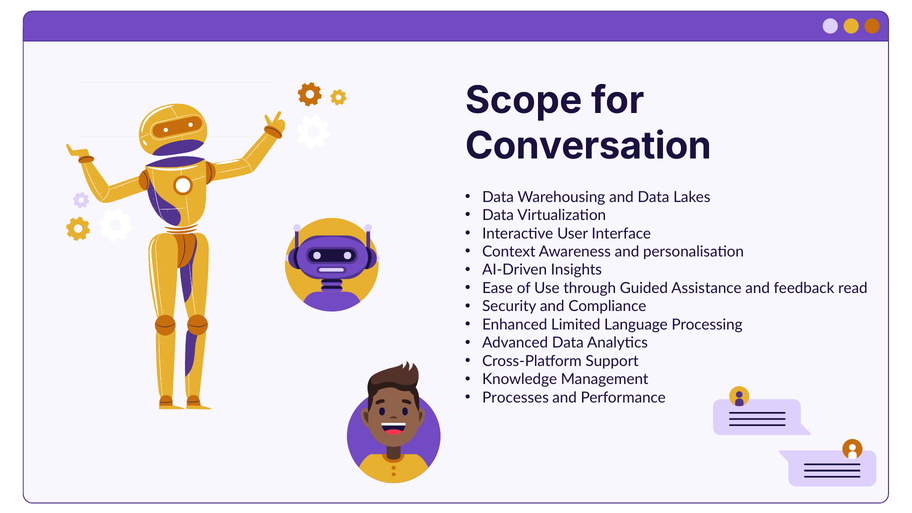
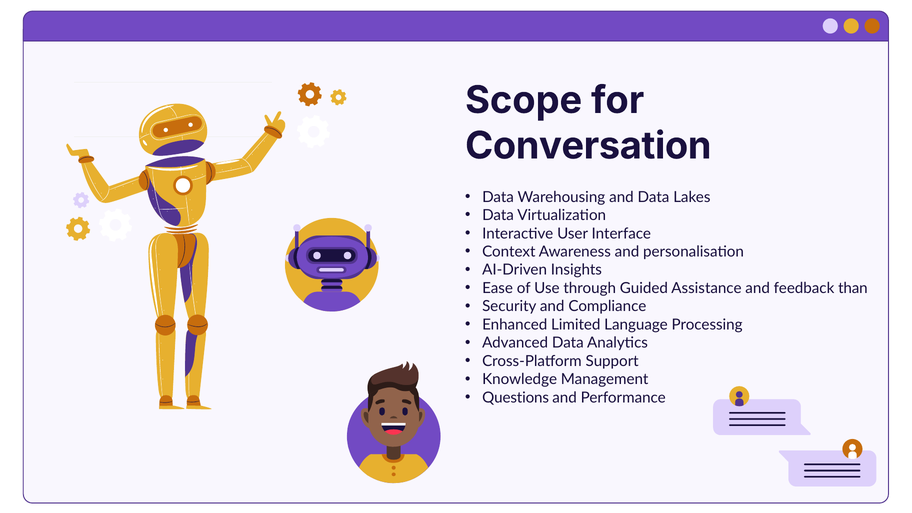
read: read -> than
Processes: Processes -> Questions
